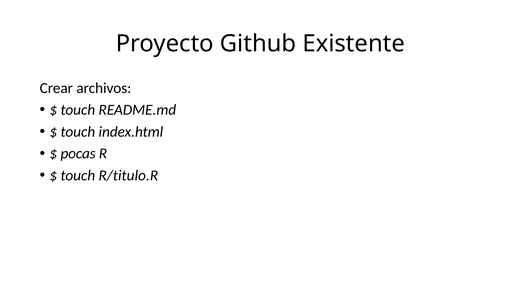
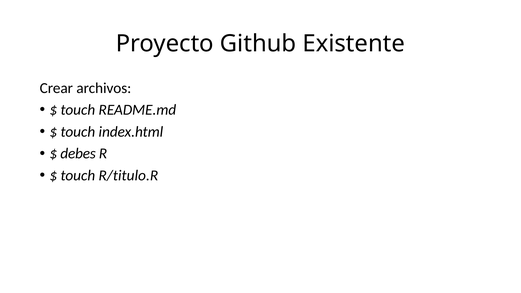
pocas: pocas -> debes
